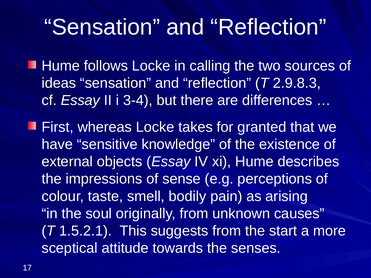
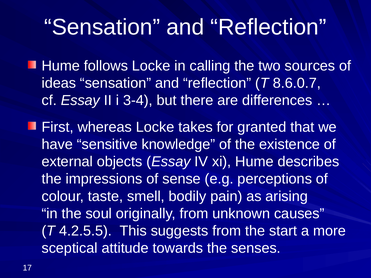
2.9.8.3: 2.9.8.3 -> 8.6.0.7
1.5.2.1: 1.5.2.1 -> 4.2.5.5
